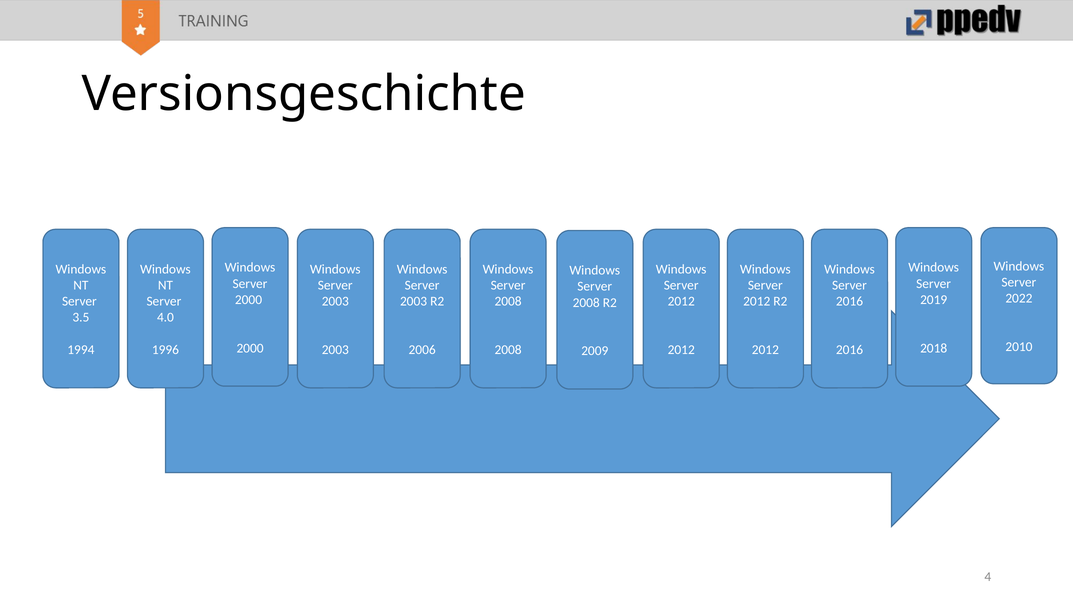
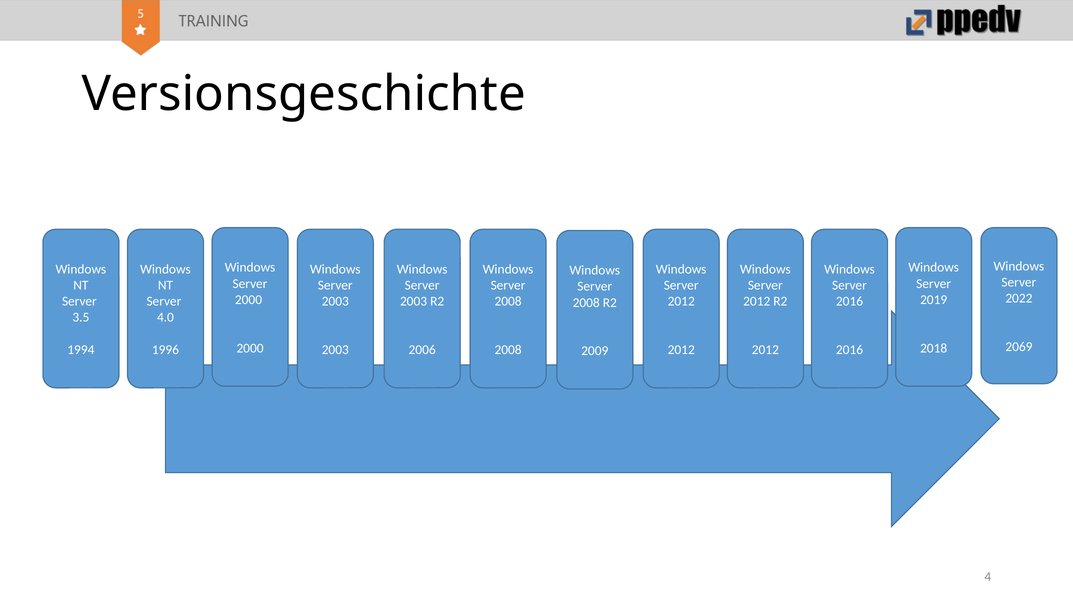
2010: 2010 -> 2069
